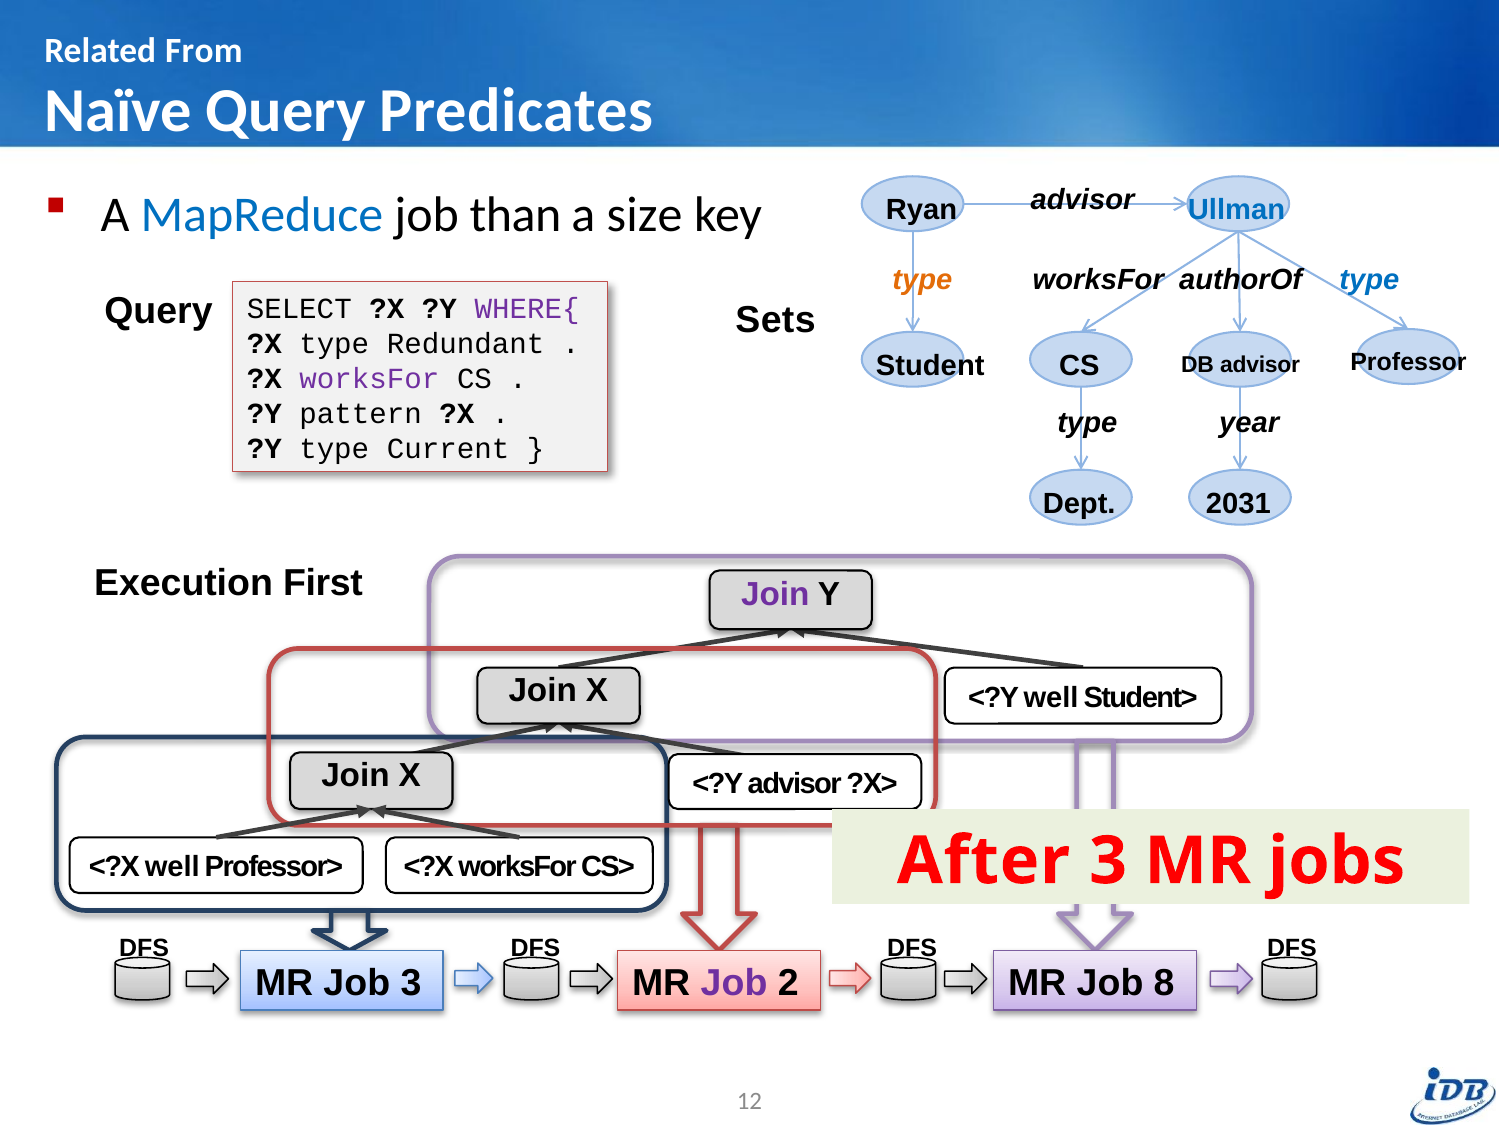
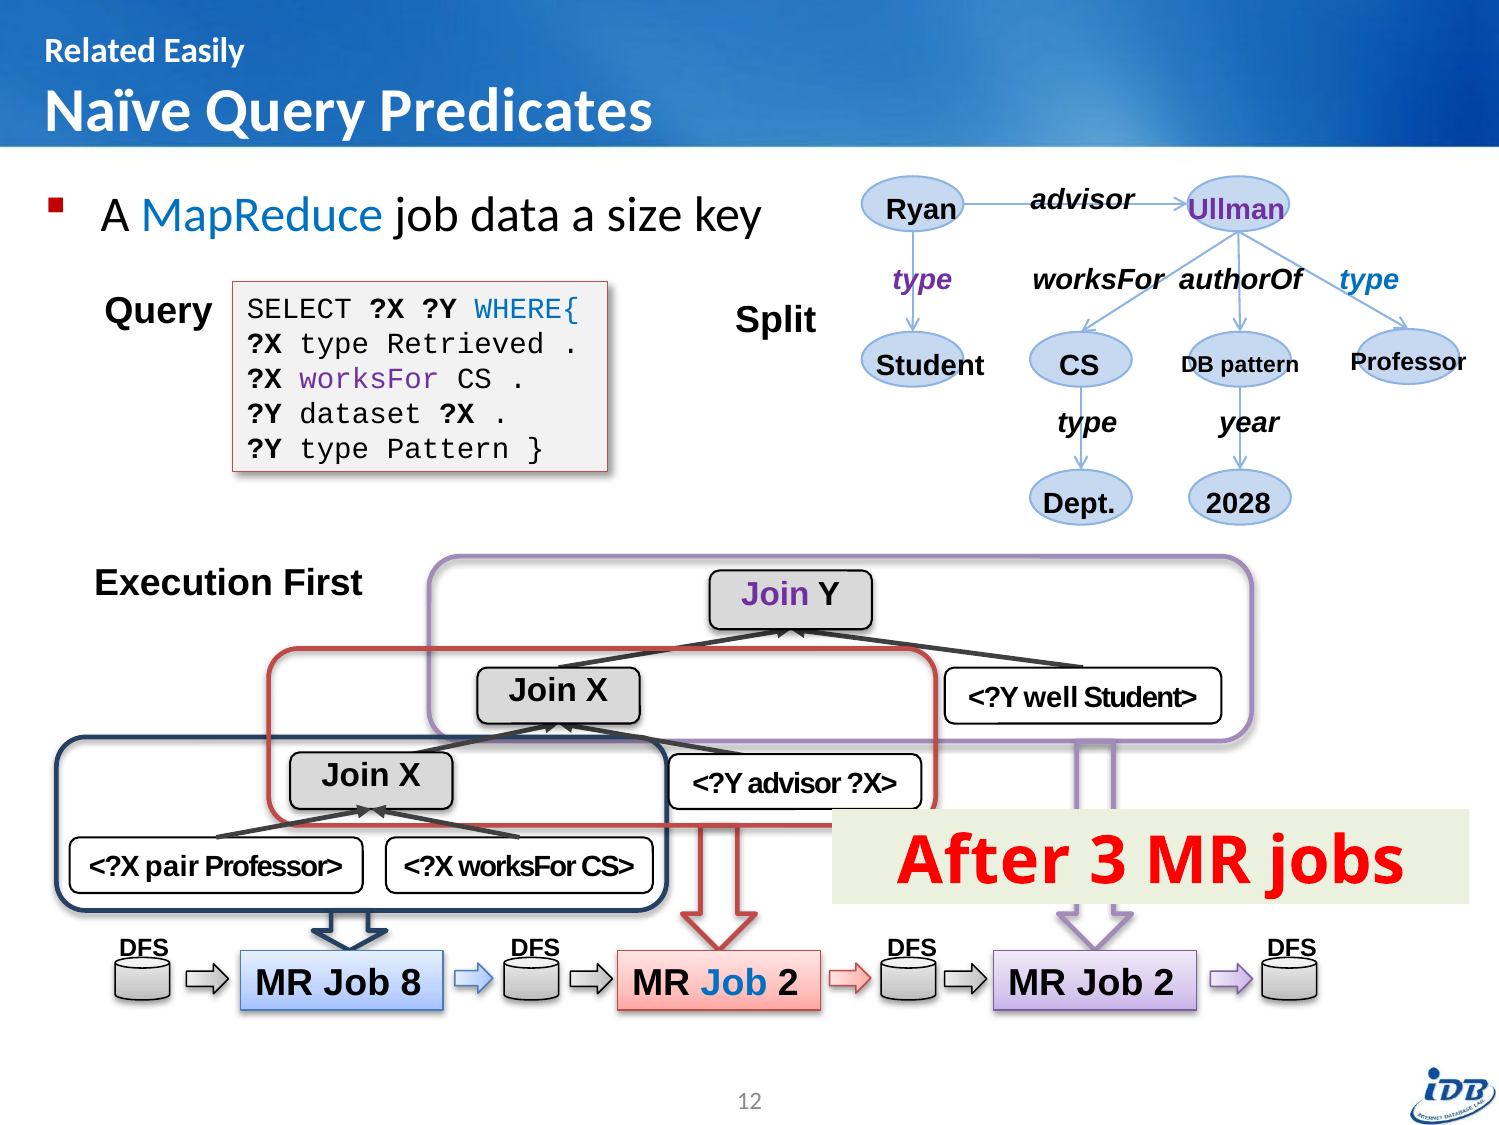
From: From -> Easily
than: than -> data
Ullman colour: blue -> purple
type at (922, 279) colour: orange -> purple
Sets: Sets -> Split
WHERE{ colour: purple -> blue
Redundant: Redundant -> Retrieved
DB advisor: advisor -> pattern
pattern: pattern -> dataset
type Current: Current -> Pattern
2031: 2031 -> 2028
<?X well: well -> pair
Job 3: 3 -> 8
Job at (734, 982) colour: purple -> blue
2 MR Job 8: 8 -> 2
